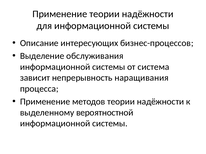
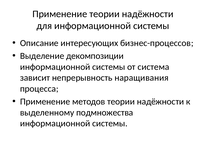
обслуживания: обслуживания -> декомпозиции
вероятностной: вероятностной -> подмножества
